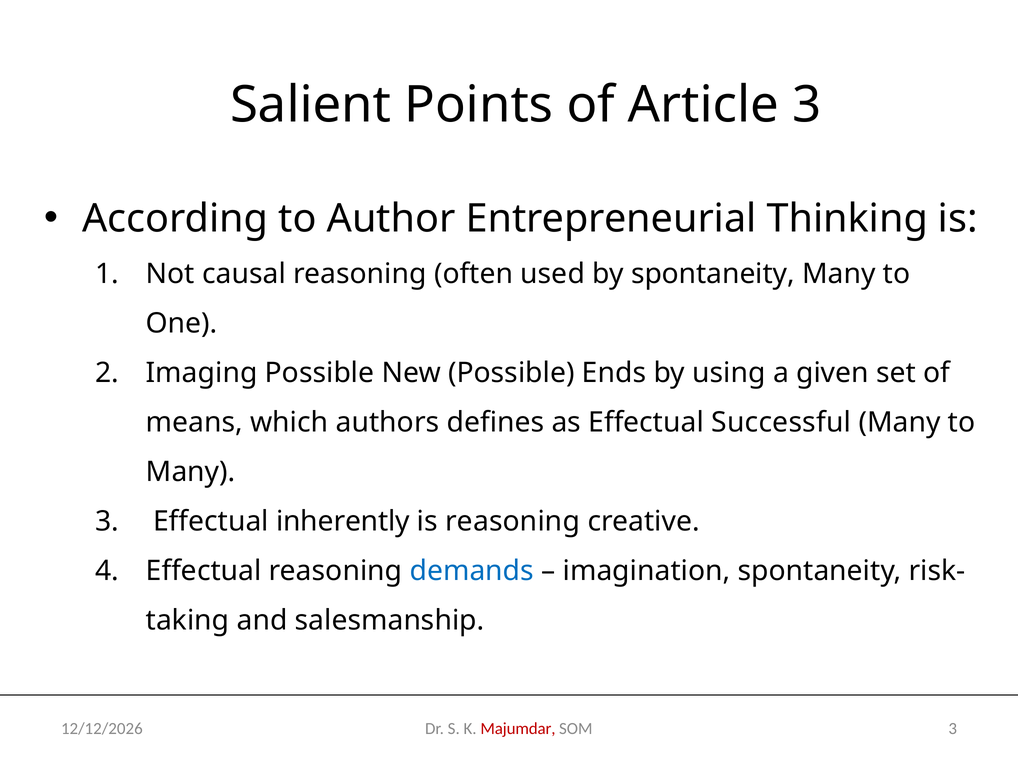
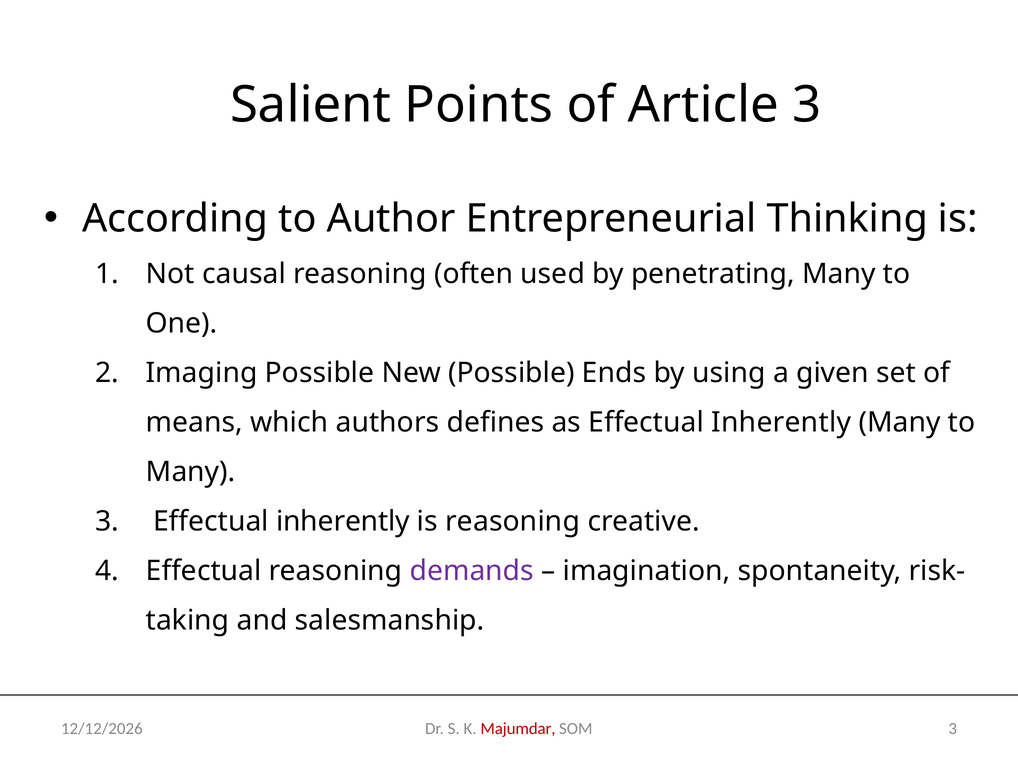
by spontaneity: spontaneity -> penetrating
as Effectual Successful: Successful -> Inherently
demands colour: blue -> purple
